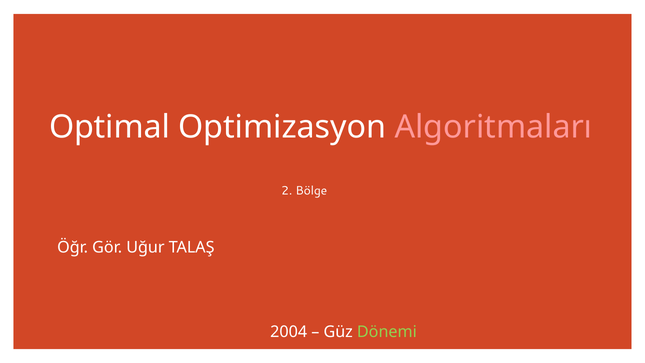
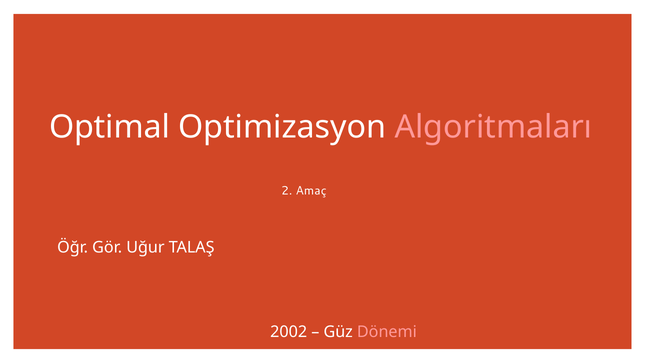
Bölge: Bölge -> Amaç
2004: 2004 -> 2002
Dönemi colour: light green -> pink
